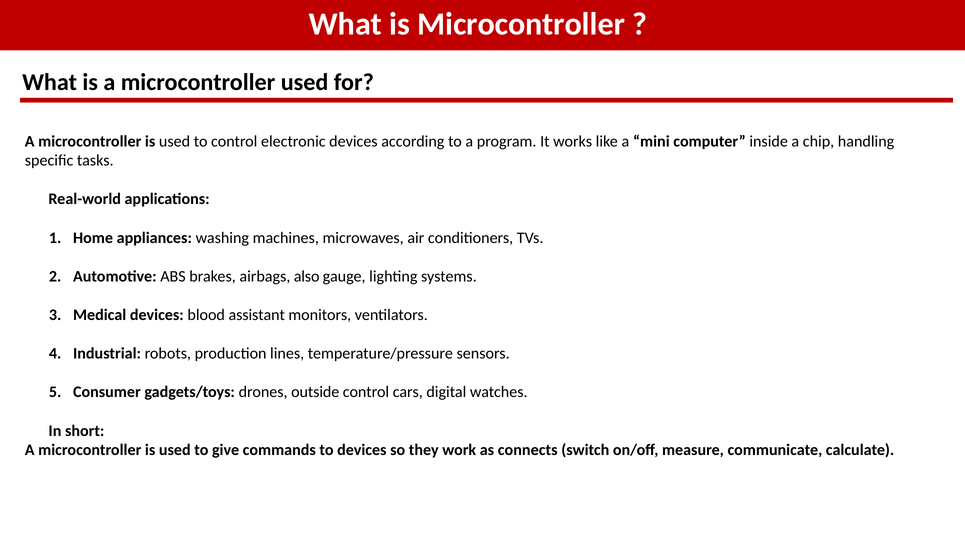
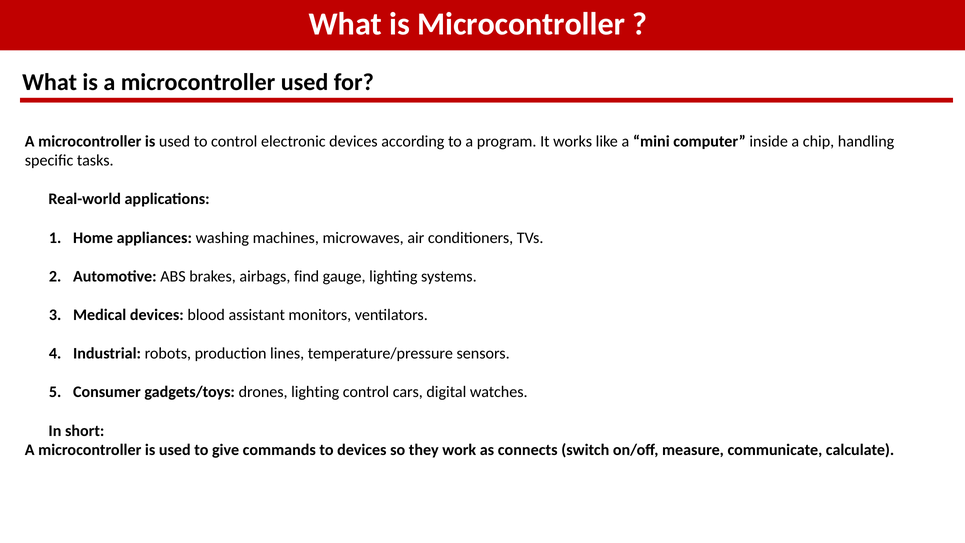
also: also -> find
drones outside: outside -> lighting
